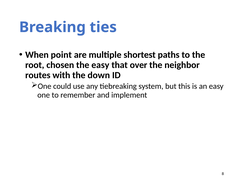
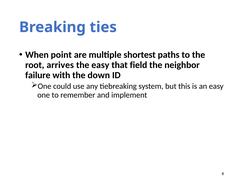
chosen: chosen -> arrives
over: over -> field
routes: routes -> failure
